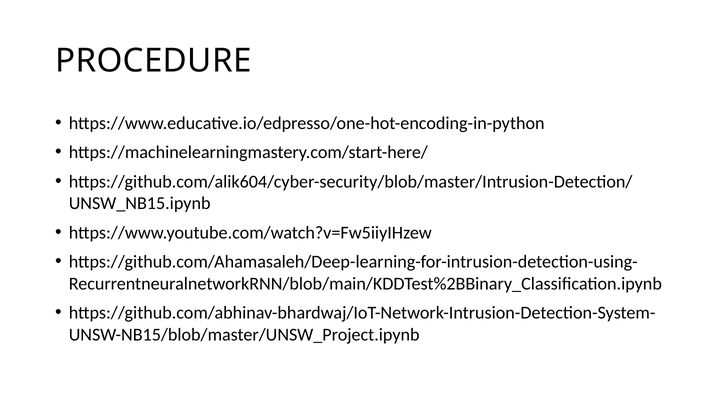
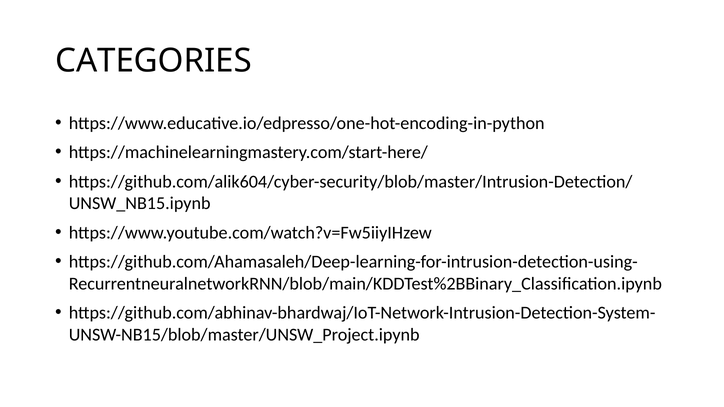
PROCEDURE: PROCEDURE -> CATEGORIES
